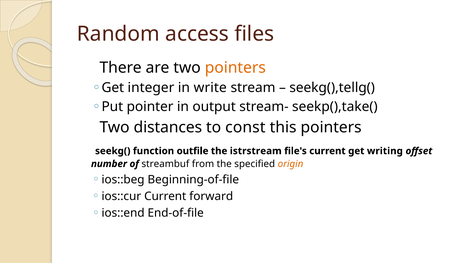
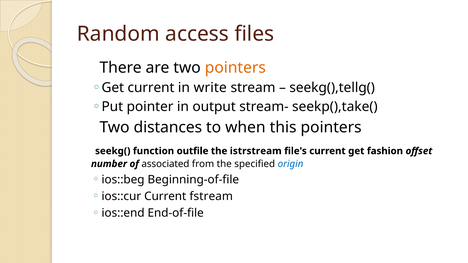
Get integer: integer -> current
const: const -> when
writing: writing -> fashion
streambuf: streambuf -> associated
origin colour: orange -> blue
forward: forward -> fstream
